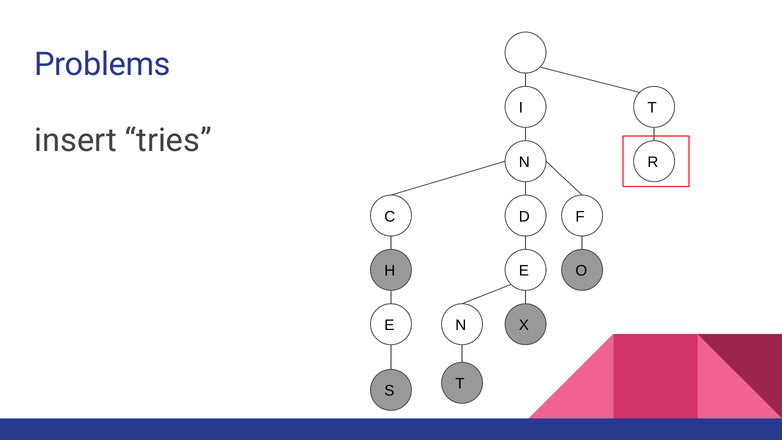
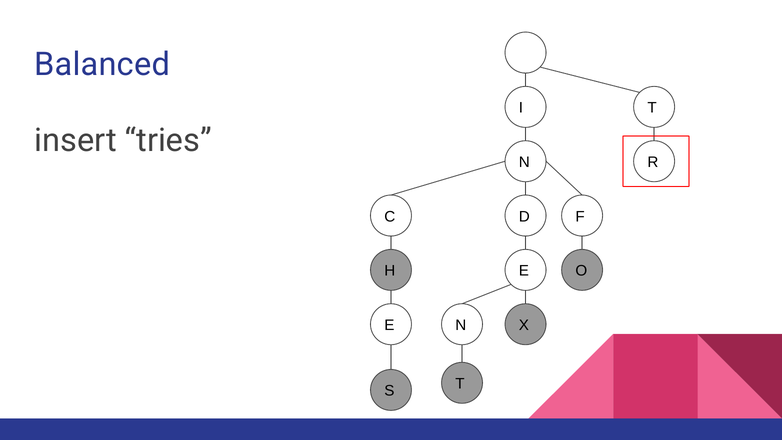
Problems: Problems -> Balanced
